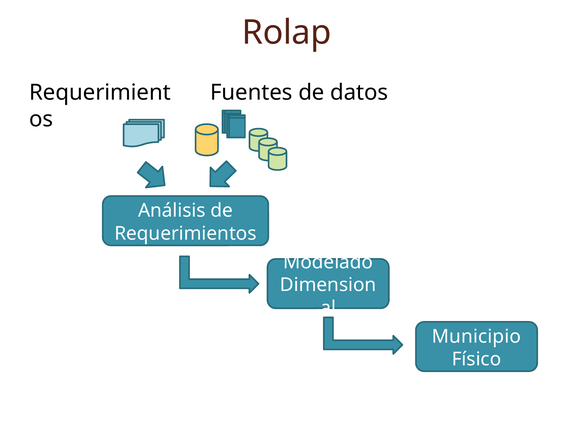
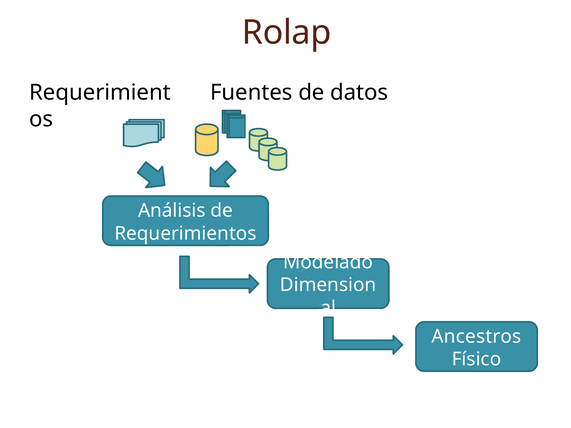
Municipio: Municipio -> Ancestros
